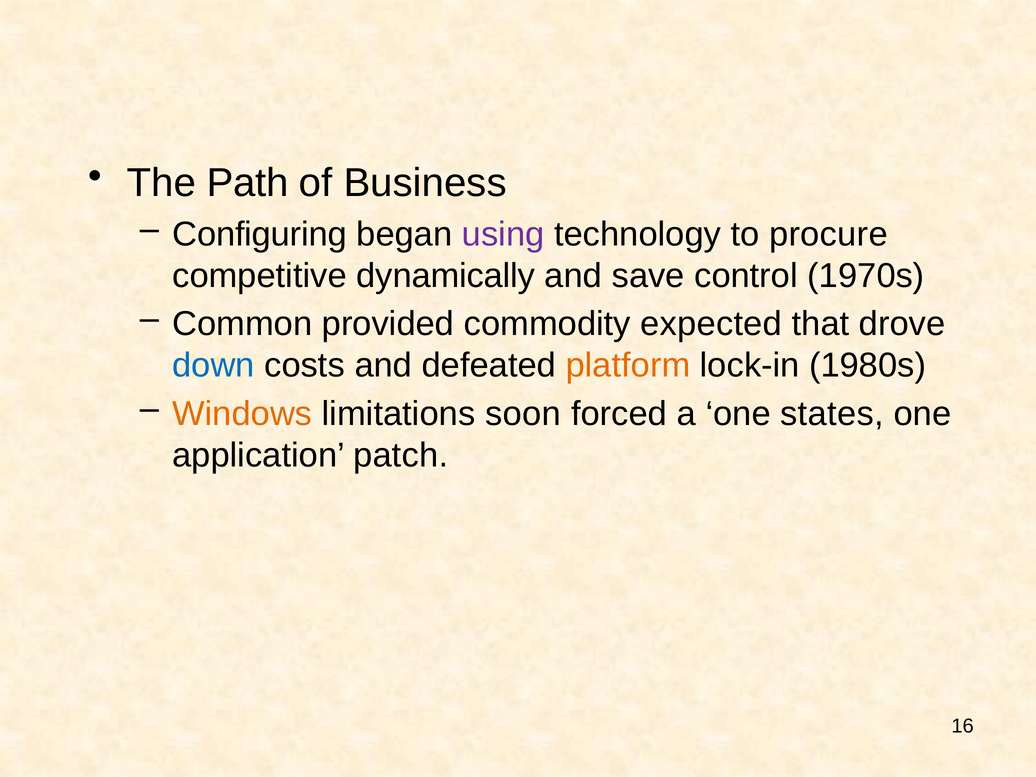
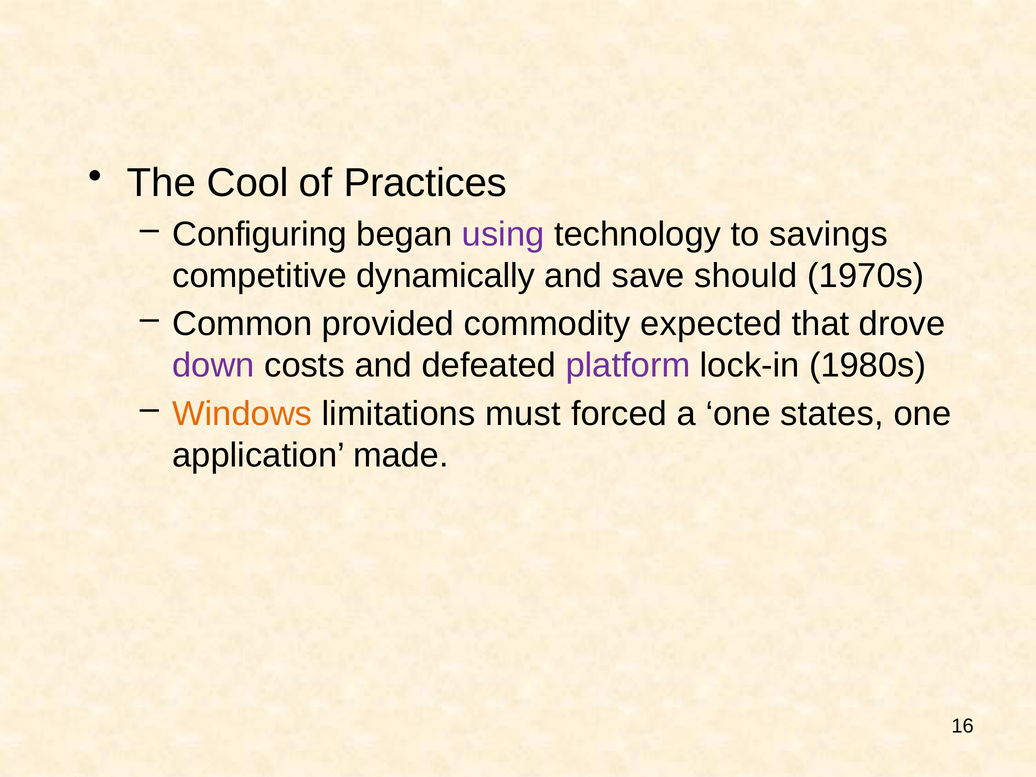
Path: Path -> Cool
Business: Business -> Practices
procure: procure -> savings
control: control -> should
down colour: blue -> purple
platform colour: orange -> purple
soon: soon -> must
patch: patch -> made
